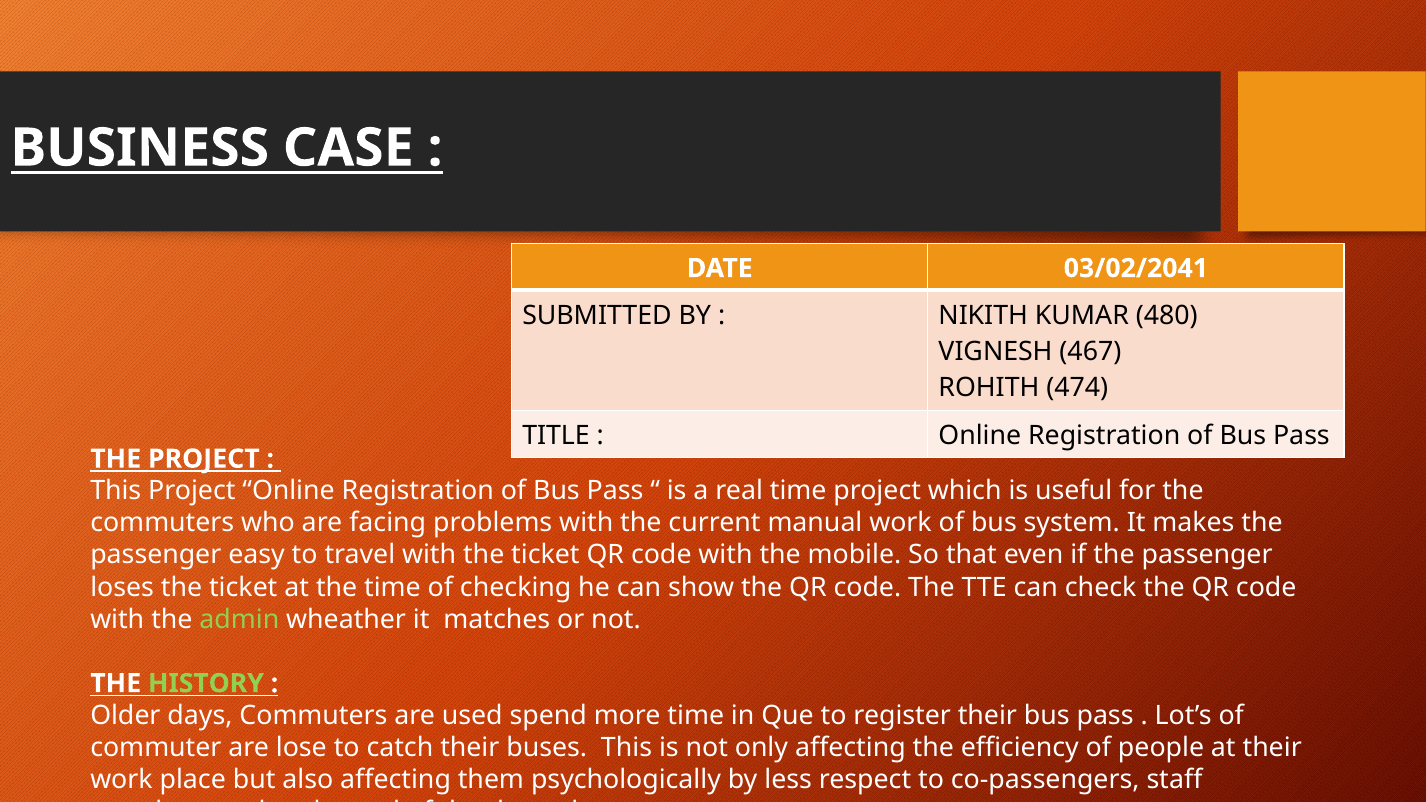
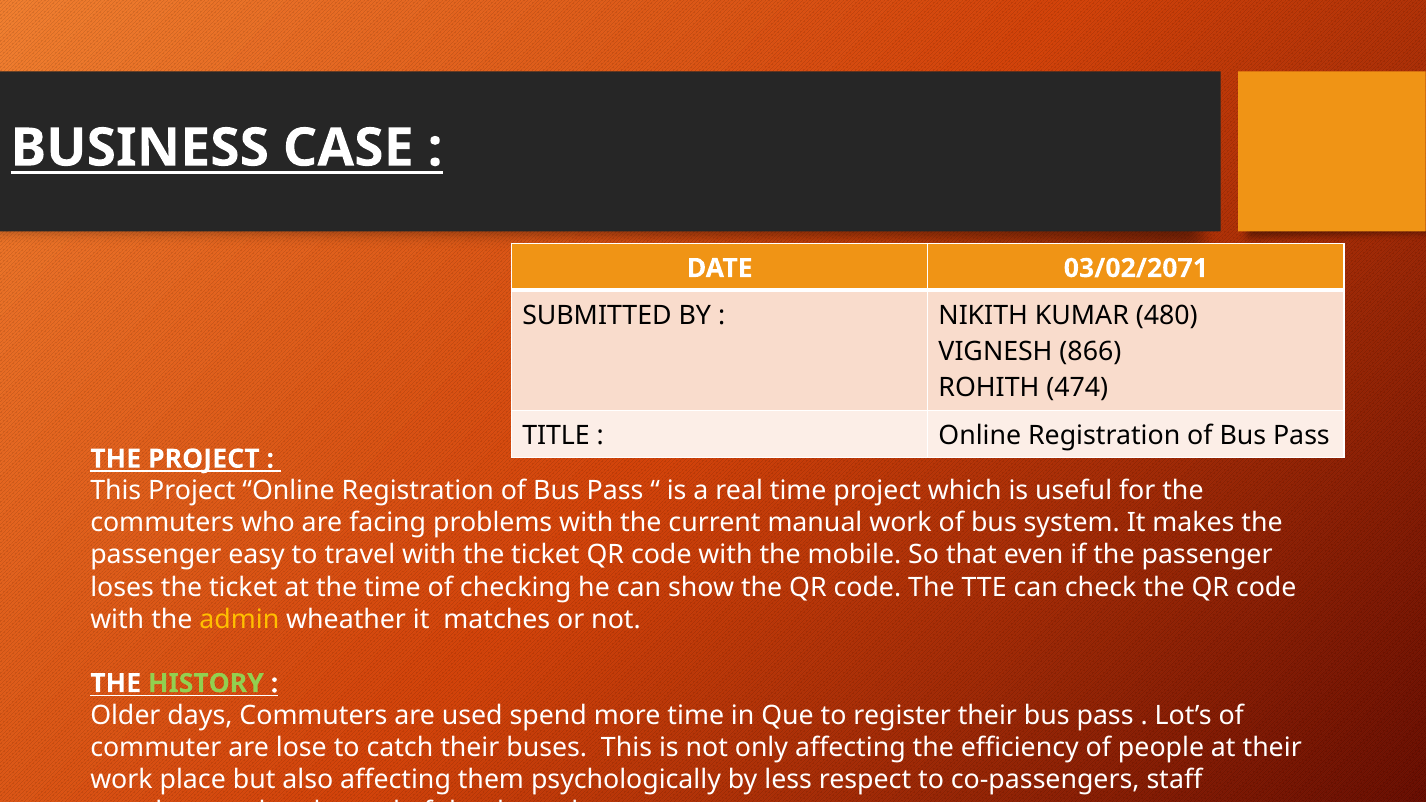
03/02/2041: 03/02/2041 -> 03/02/2071
467: 467 -> 866
admin colour: light green -> yellow
